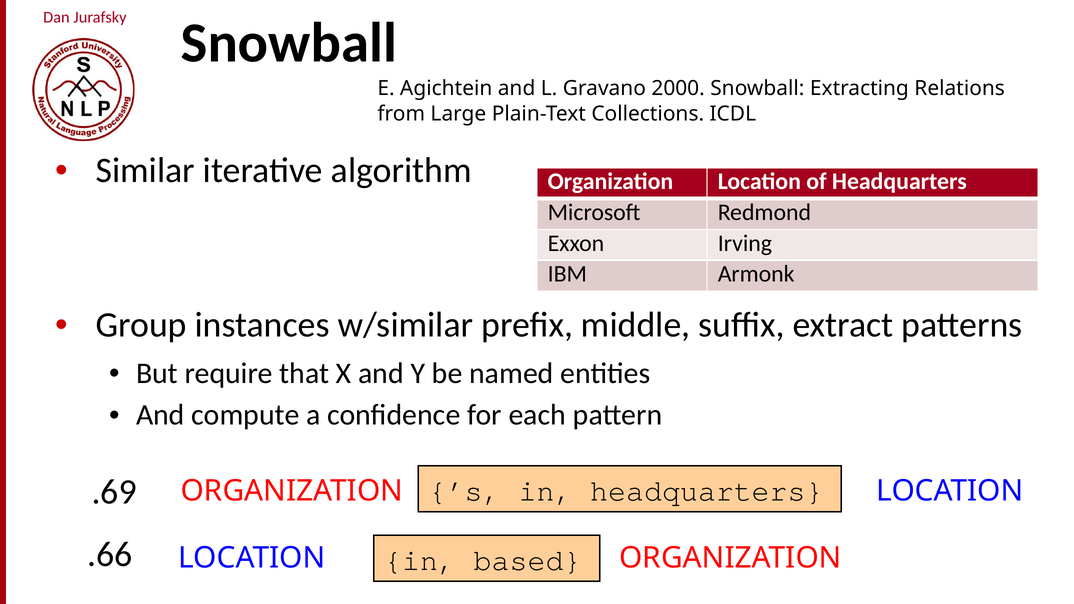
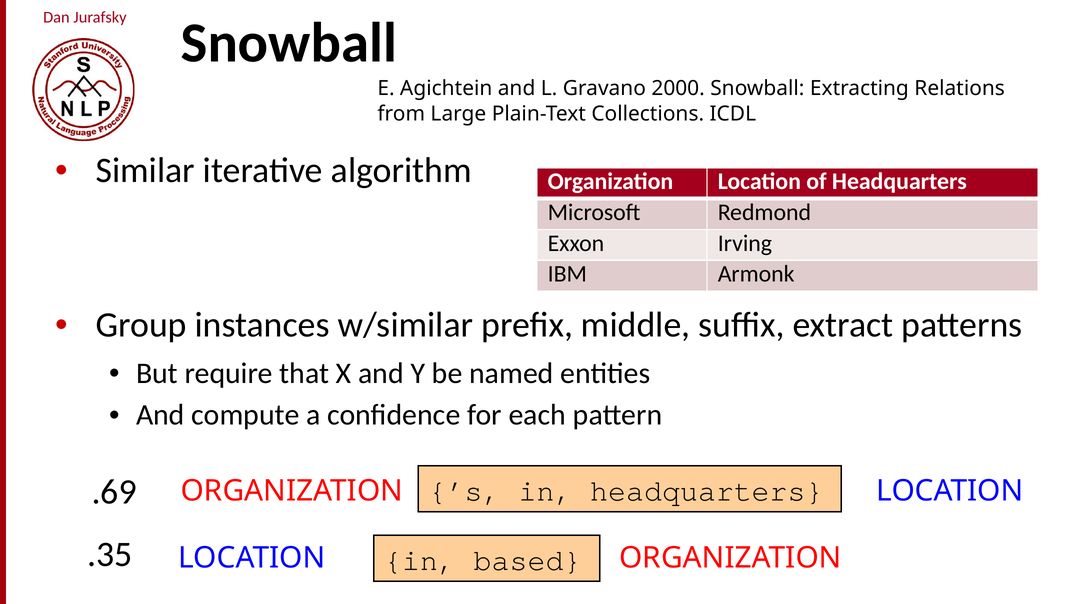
.66: .66 -> .35
